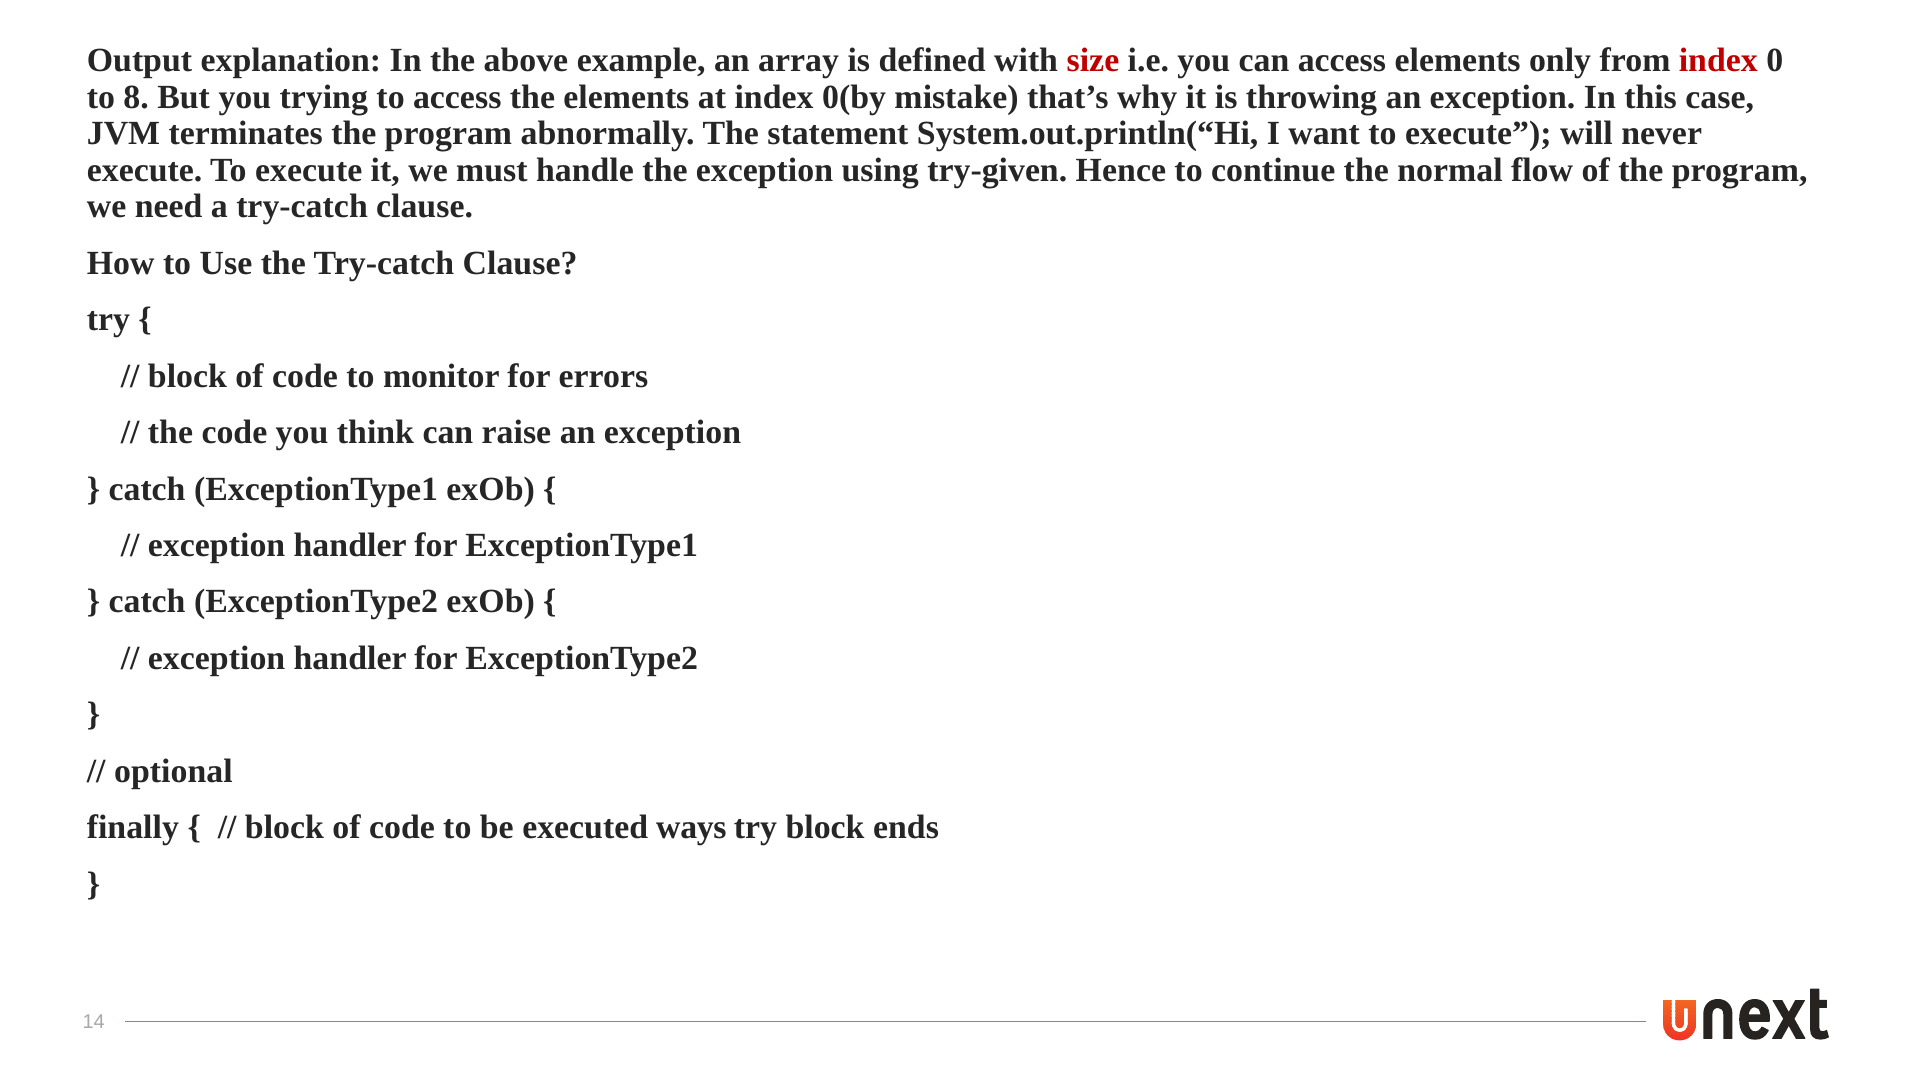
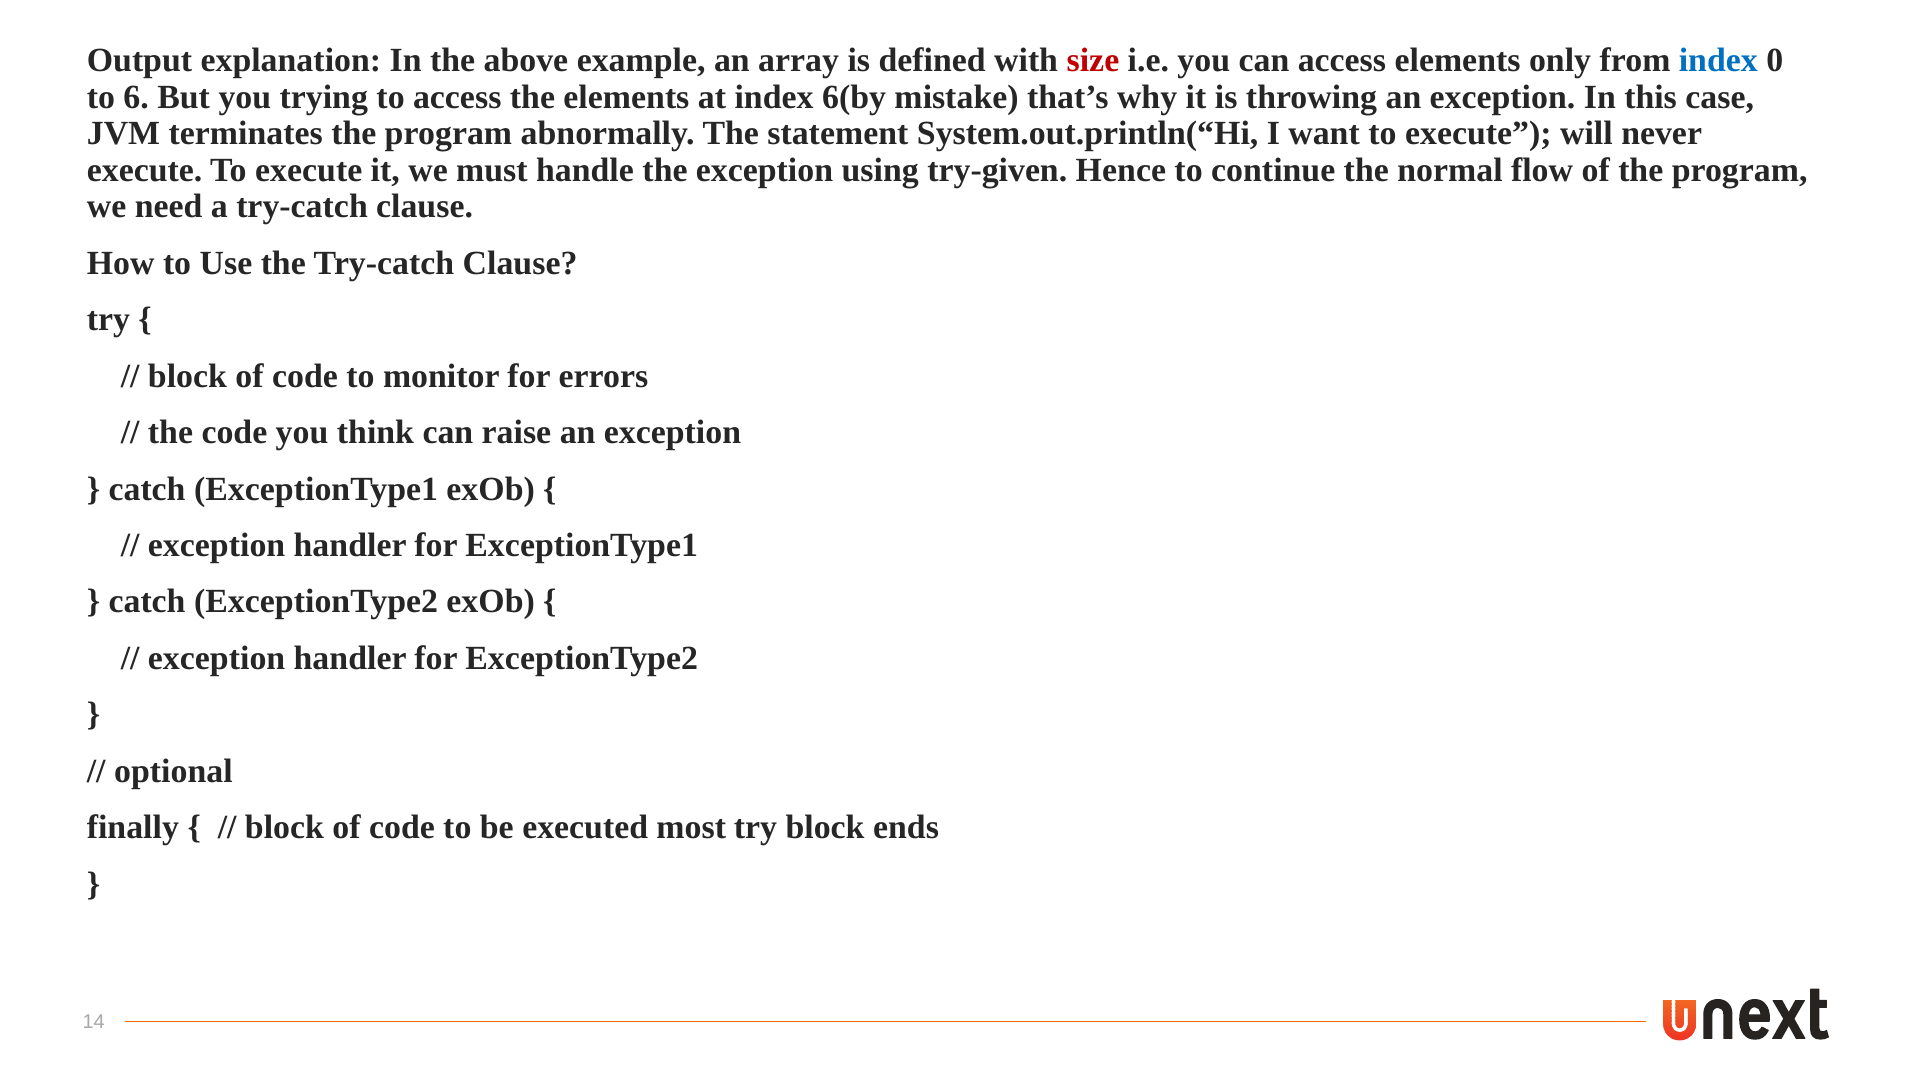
index at (1718, 61) colour: red -> blue
8: 8 -> 6
0(by: 0(by -> 6(by
ways: ways -> most
